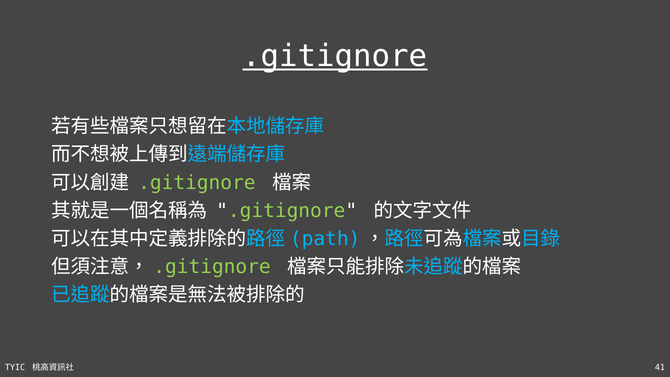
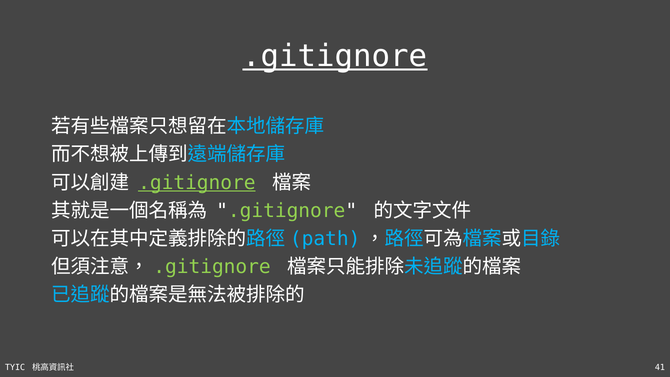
.gitignore at (197, 183) underline: none -> present
